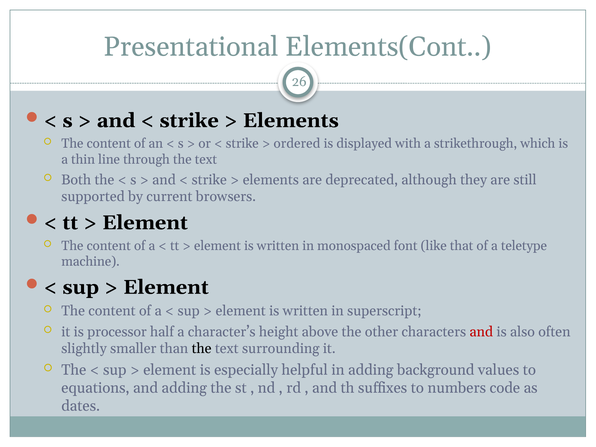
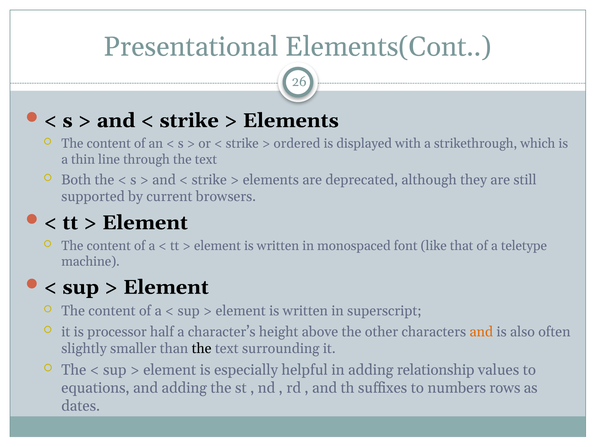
and at (481, 332) colour: red -> orange
background: background -> relationship
code: code -> rows
